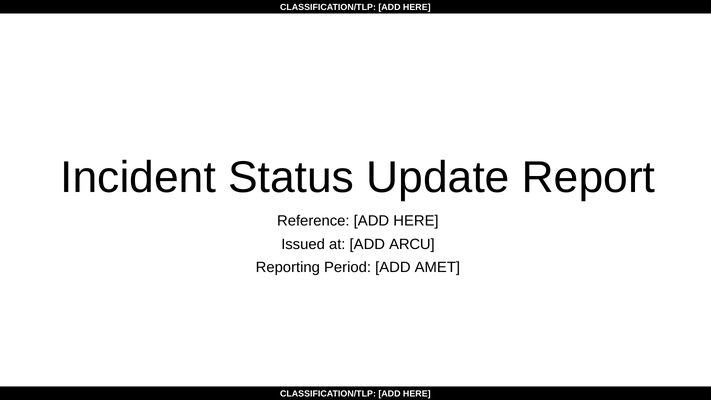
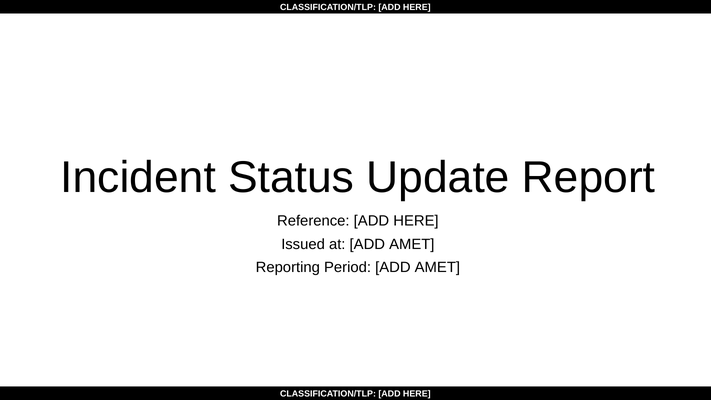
at ADD ARCU: ARCU -> AMET
